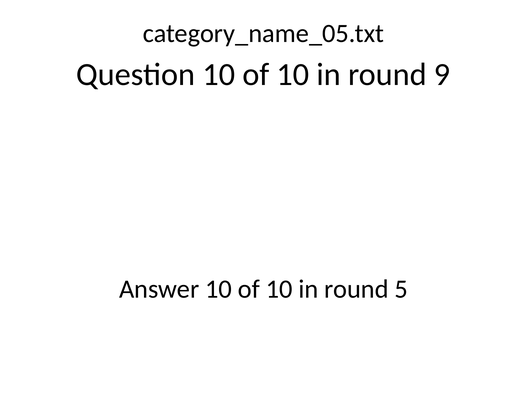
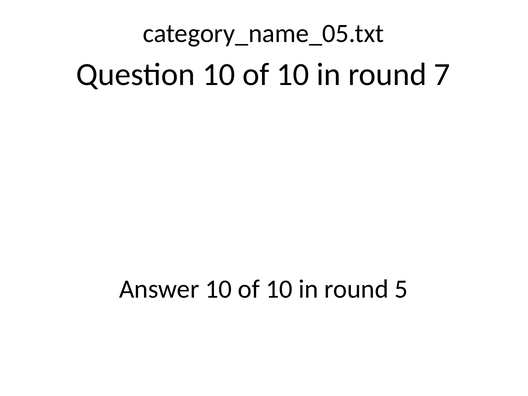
9: 9 -> 7
